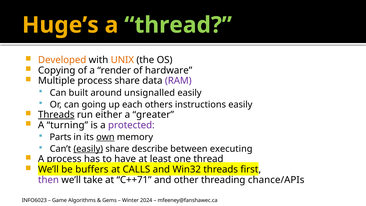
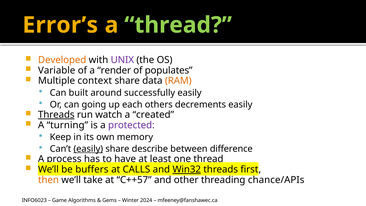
Huge’s: Huge’s -> Error’s
UNIX colour: orange -> purple
Copying: Copying -> Variable
hardware: hardware -> populates
Multiple process: process -> context
RAM colour: purple -> orange
unsignalled: unsignalled -> successfully
instructions: instructions -> decrements
either: either -> watch
greater: greater -> created
Parts: Parts -> Keep
own underline: present -> none
executing: executing -> difference
Win32 underline: none -> present
then colour: purple -> orange
C++71: C++71 -> C++57
